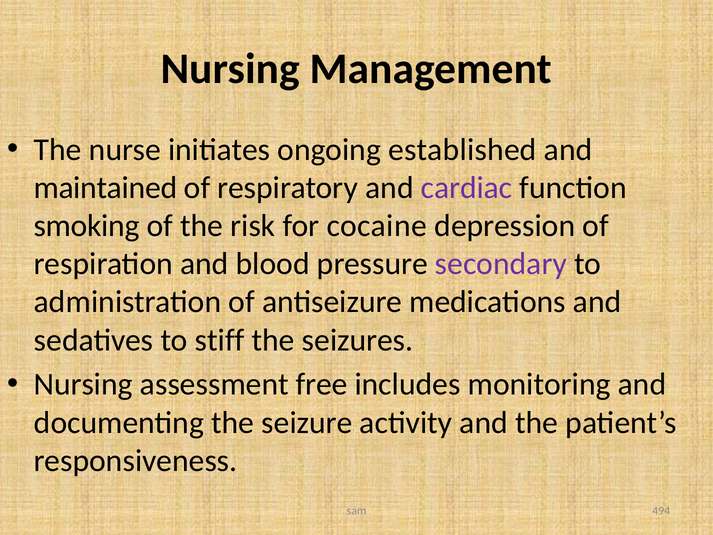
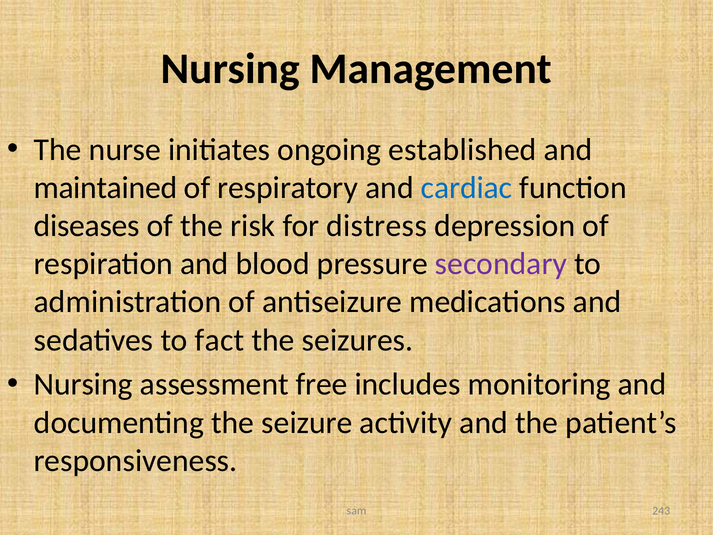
cardiac colour: purple -> blue
smoking: smoking -> diseases
cocaine: cocaine -> distress
stiff: stiff -> fact
494: 494 -> 243
